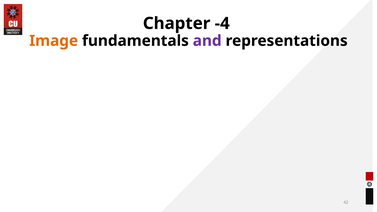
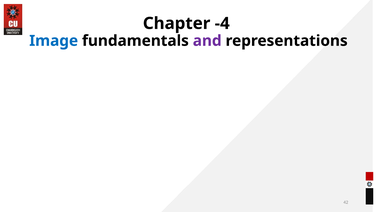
Image colour: orange -> blue
